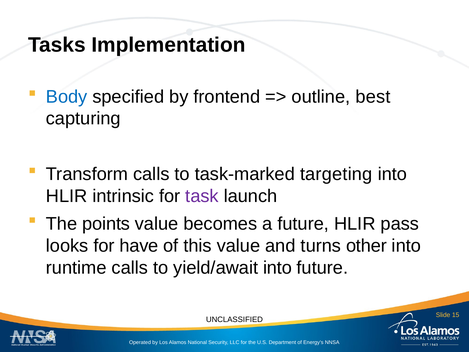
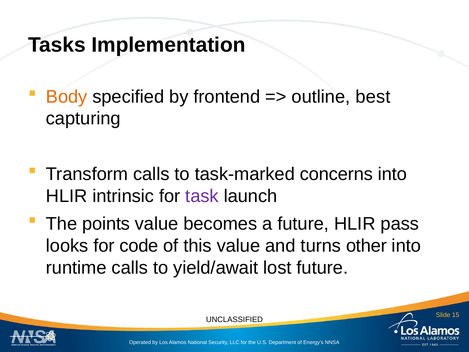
Body colour: blue -> orange
targeting: targeting -> concerns
have: have -> code
yield/await into: into -> lost
